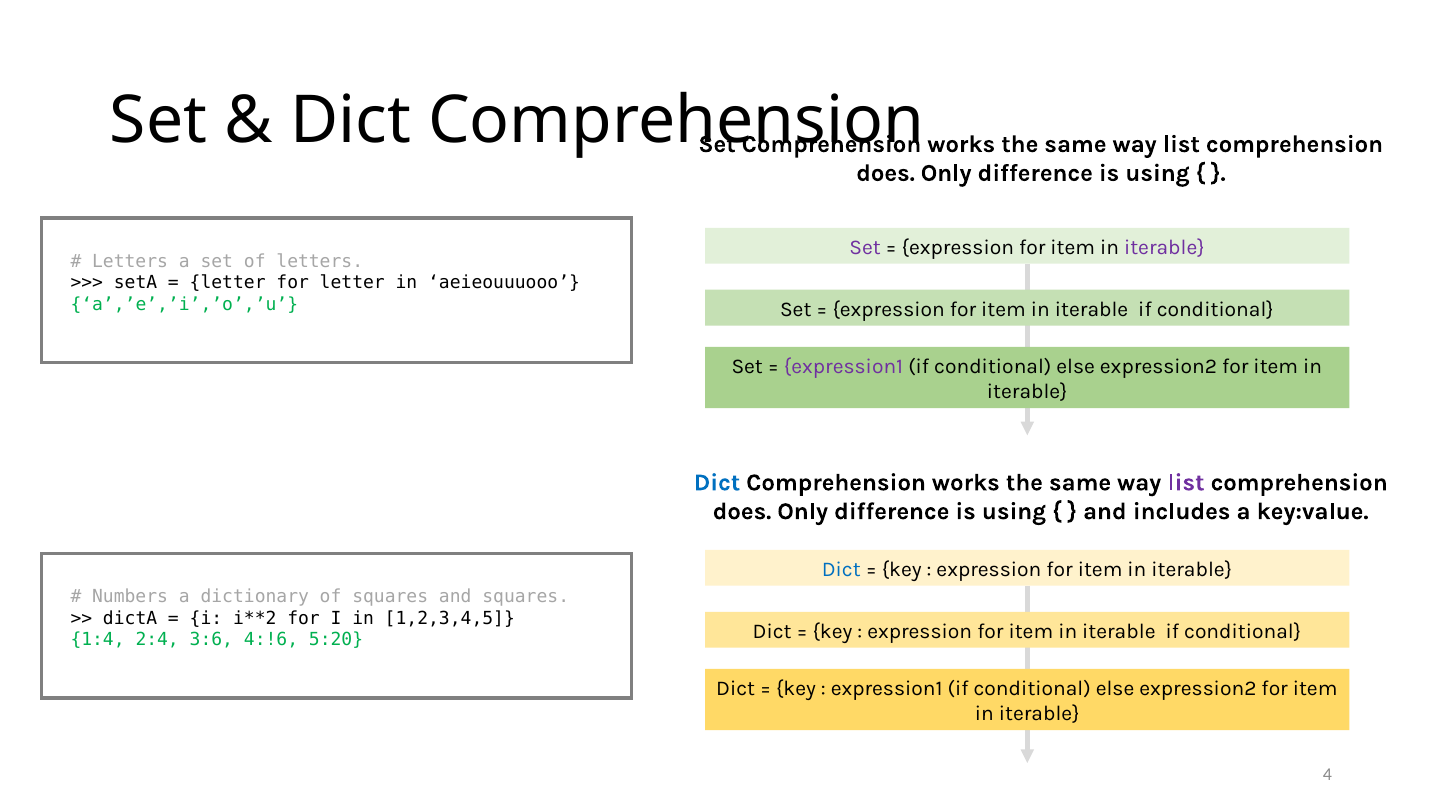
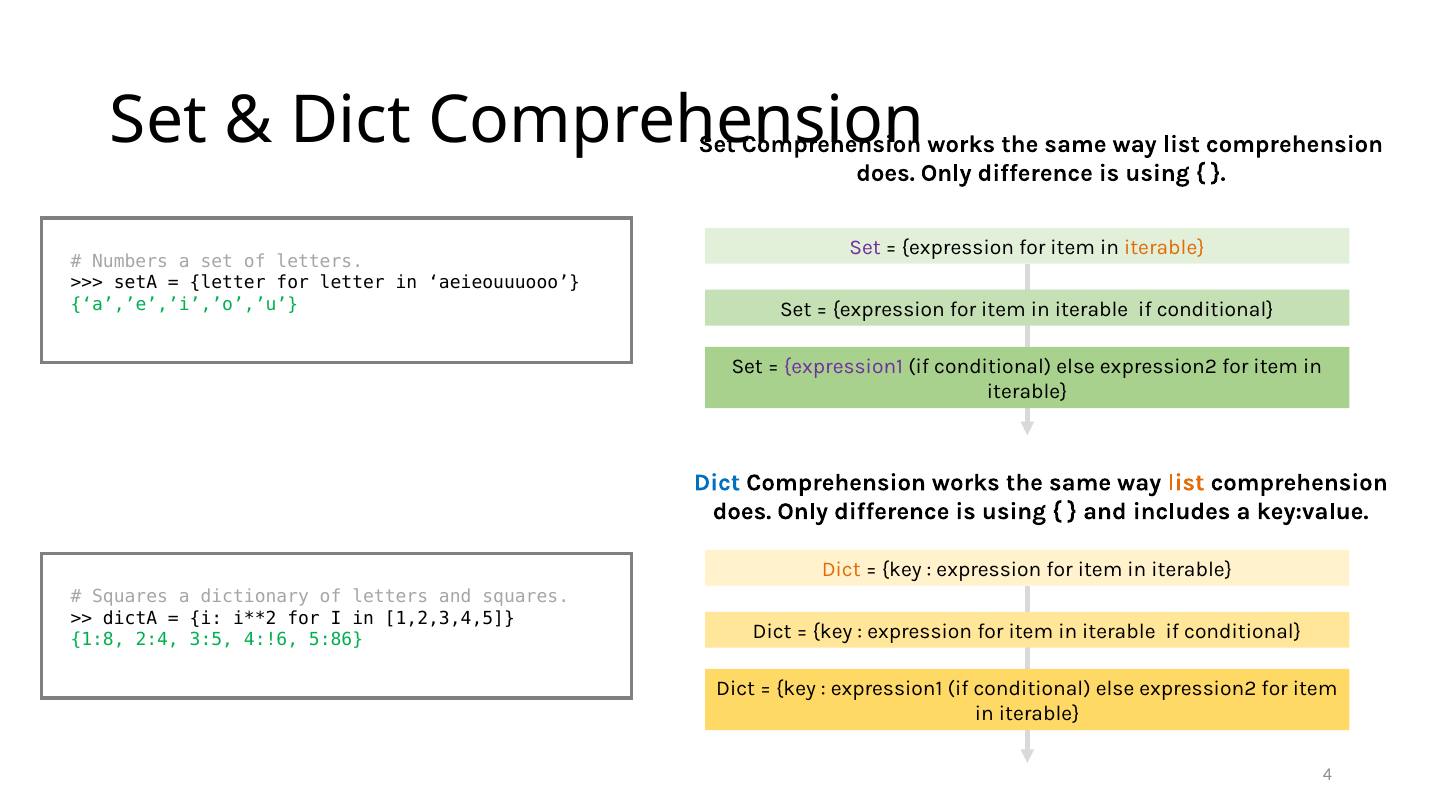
iterable at (1164, 247) colour: purple -> orange
Letters at (130, 261): Letters -> Numbers
list at (1186, 482) colour: purple -> orange
Dict at (841, 569) colour: blue -> orange
Numbers at (130, 597): Numbers -> Squares
dictionary of squares: squares -> letters
1:4: 1:4 -> 1:8
3:6: 3:6 -> 3:5
5:20: 5:20 -> 5:86
